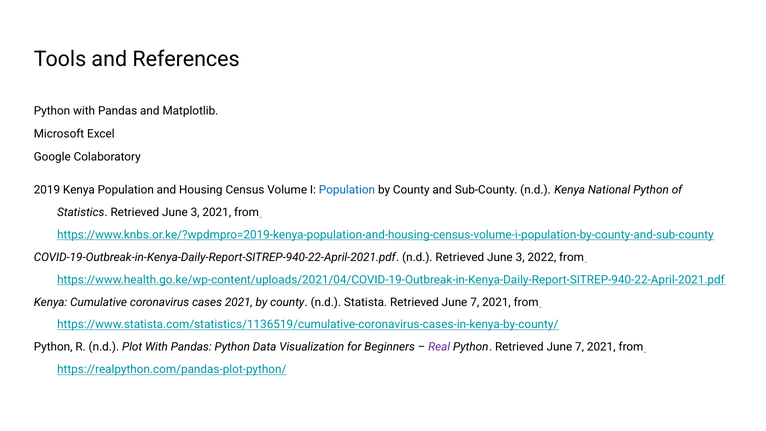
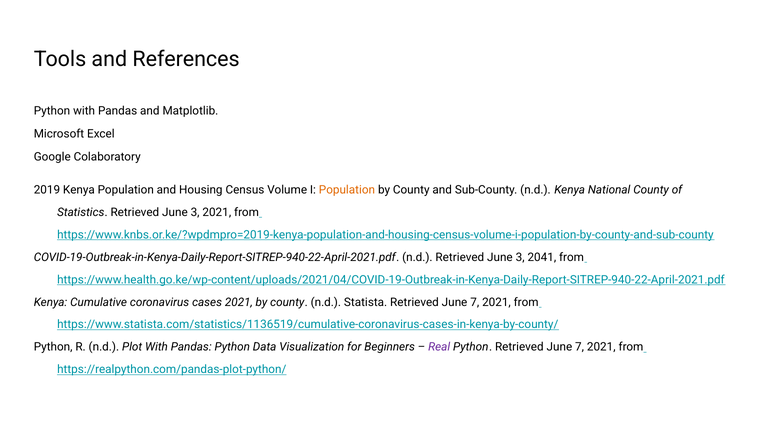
Population at (347, 190) colour: blue -> orange
National Python: Python -> County
2022: 2022 -> 2041
